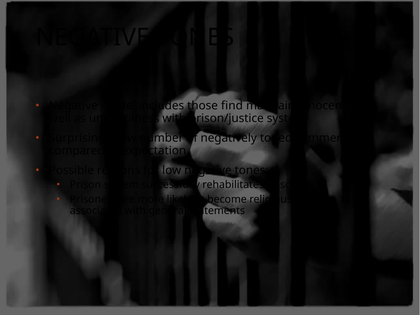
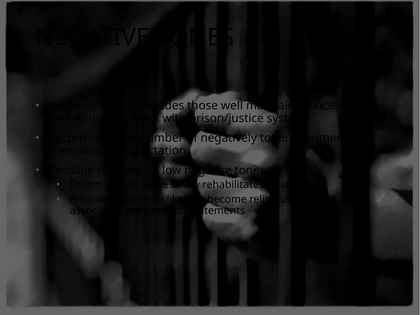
those find: find -> well
